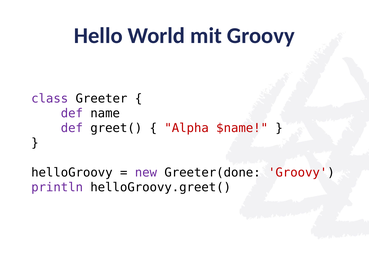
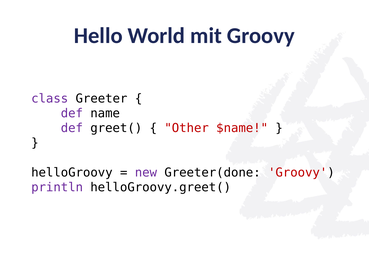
Alpha: Alpha -> Other
